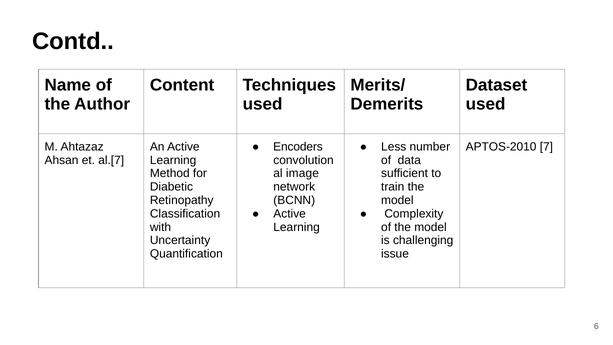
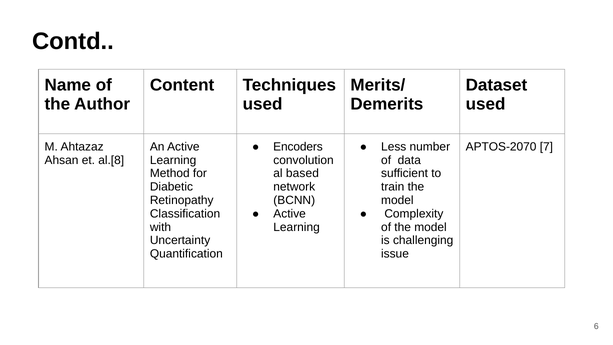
APTOS-2010: APTOS-2010 -> APTOS-2070
al.[7: al.[7 -> al.[8
image: image -> based
